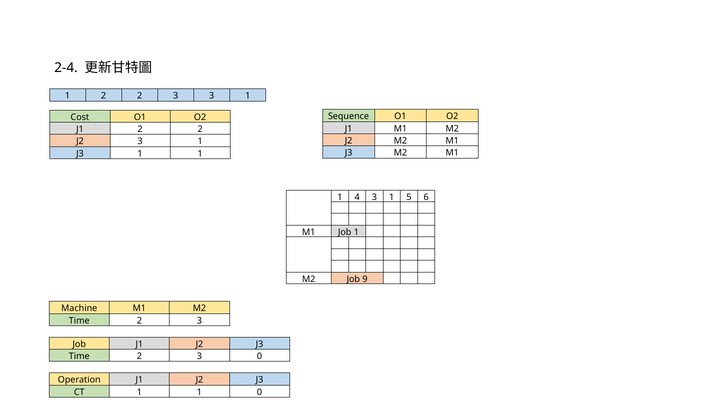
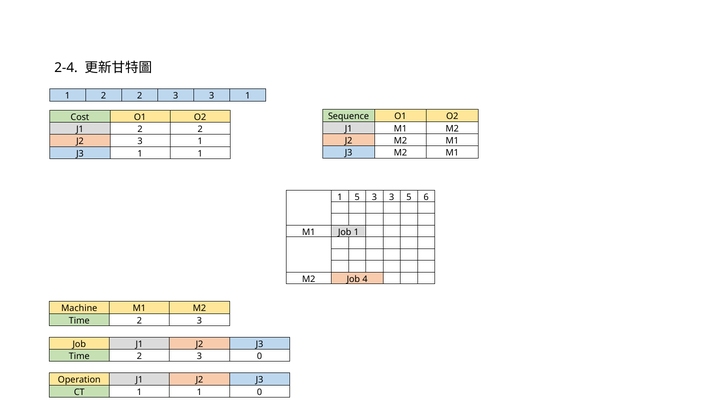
1 4: 4 -> 5
1 at (392, 197): 1 -> 3
9: 9 -> 4
